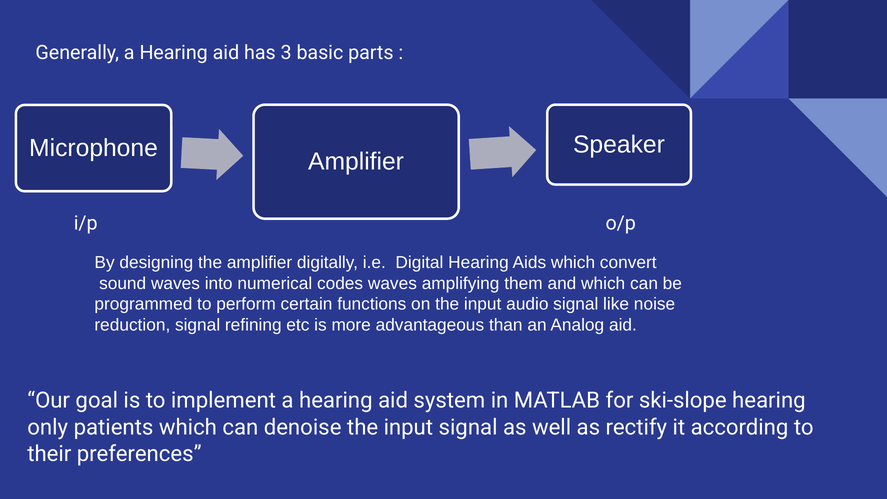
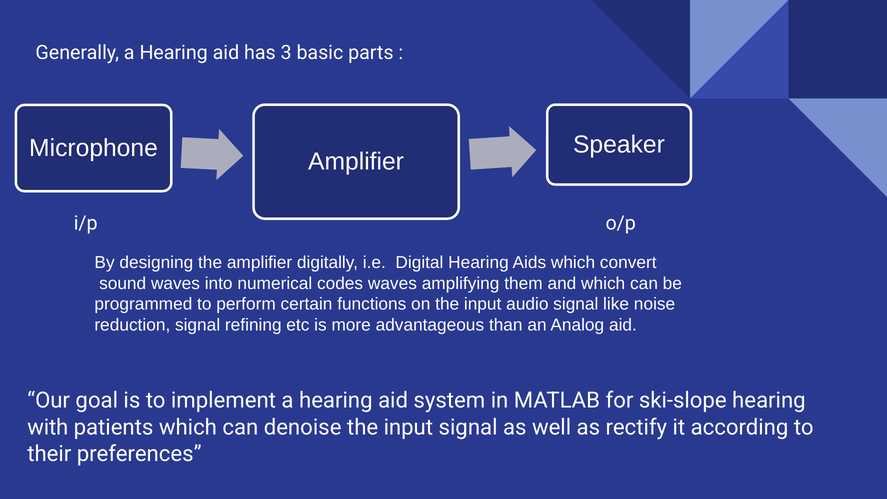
only: only -> with
